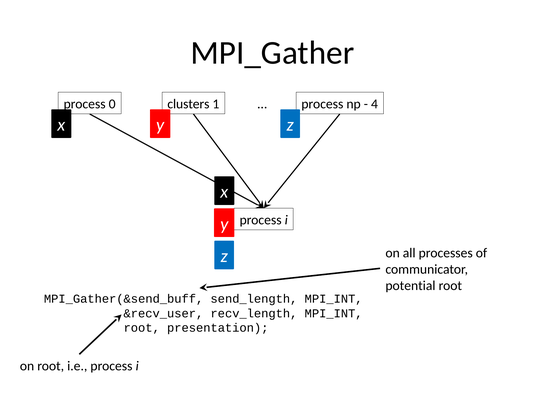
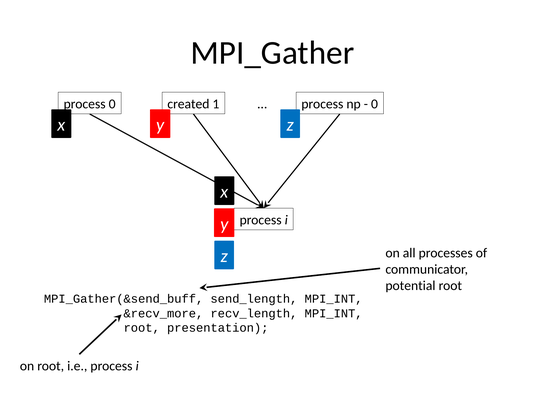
clusters: clusters -> created
4 at (375, 104): 4 -> 0
&recv_user: &recv_user -> &recv_more
